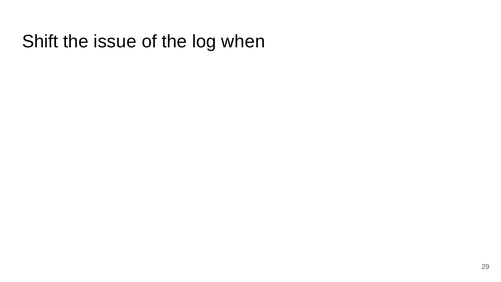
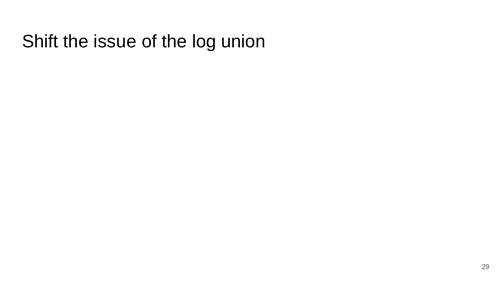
when: when -> union
